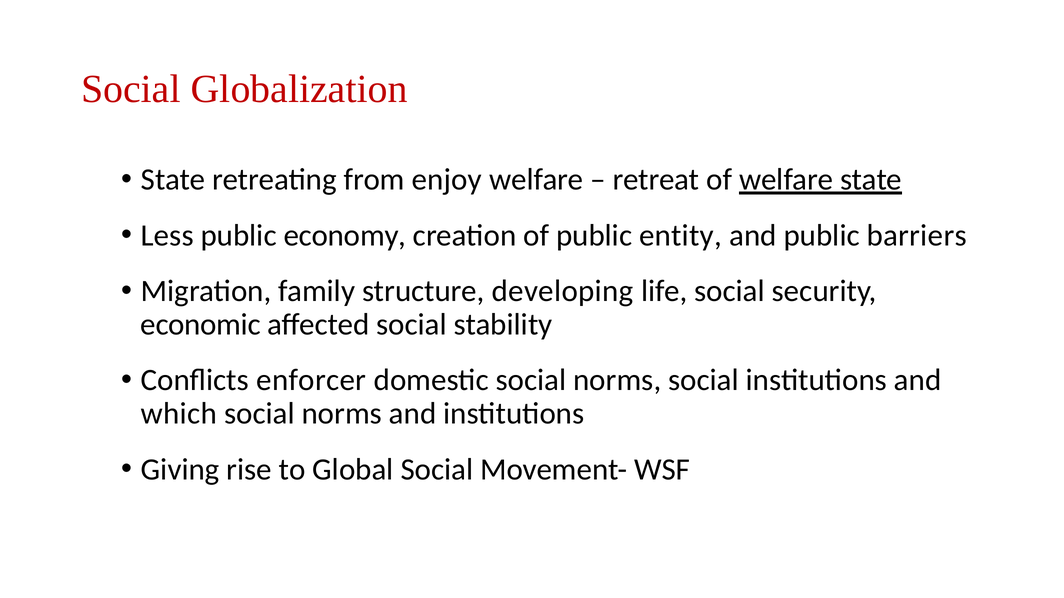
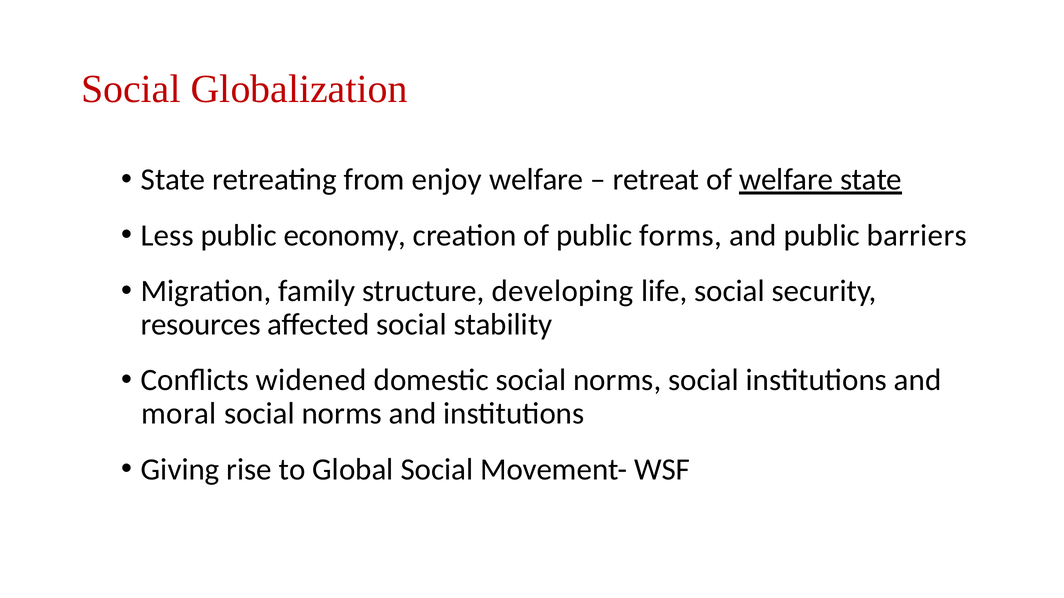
entity: entity -> forms
economic: economic -> resources
enforcer: enforcer -> widened
which: which -> moral
